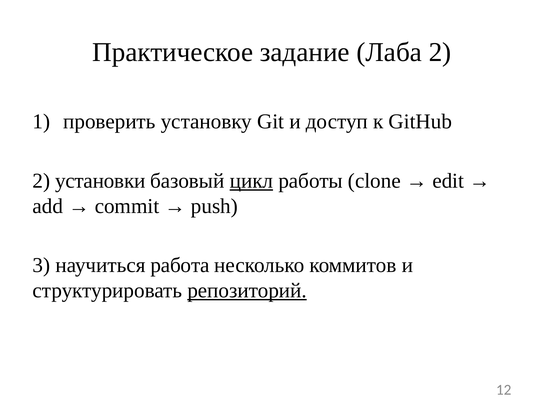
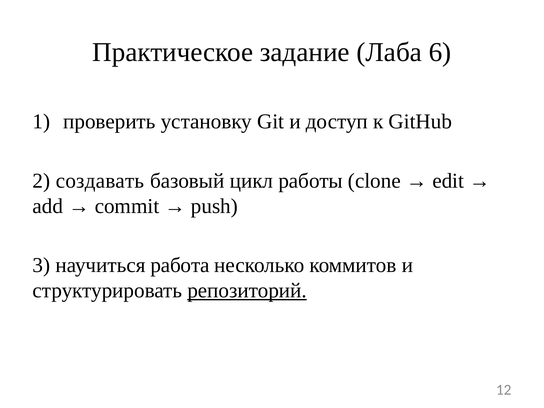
Лаба 2: 2 -> 6
установки: установки -> создавать
цикл underline: present -> none
